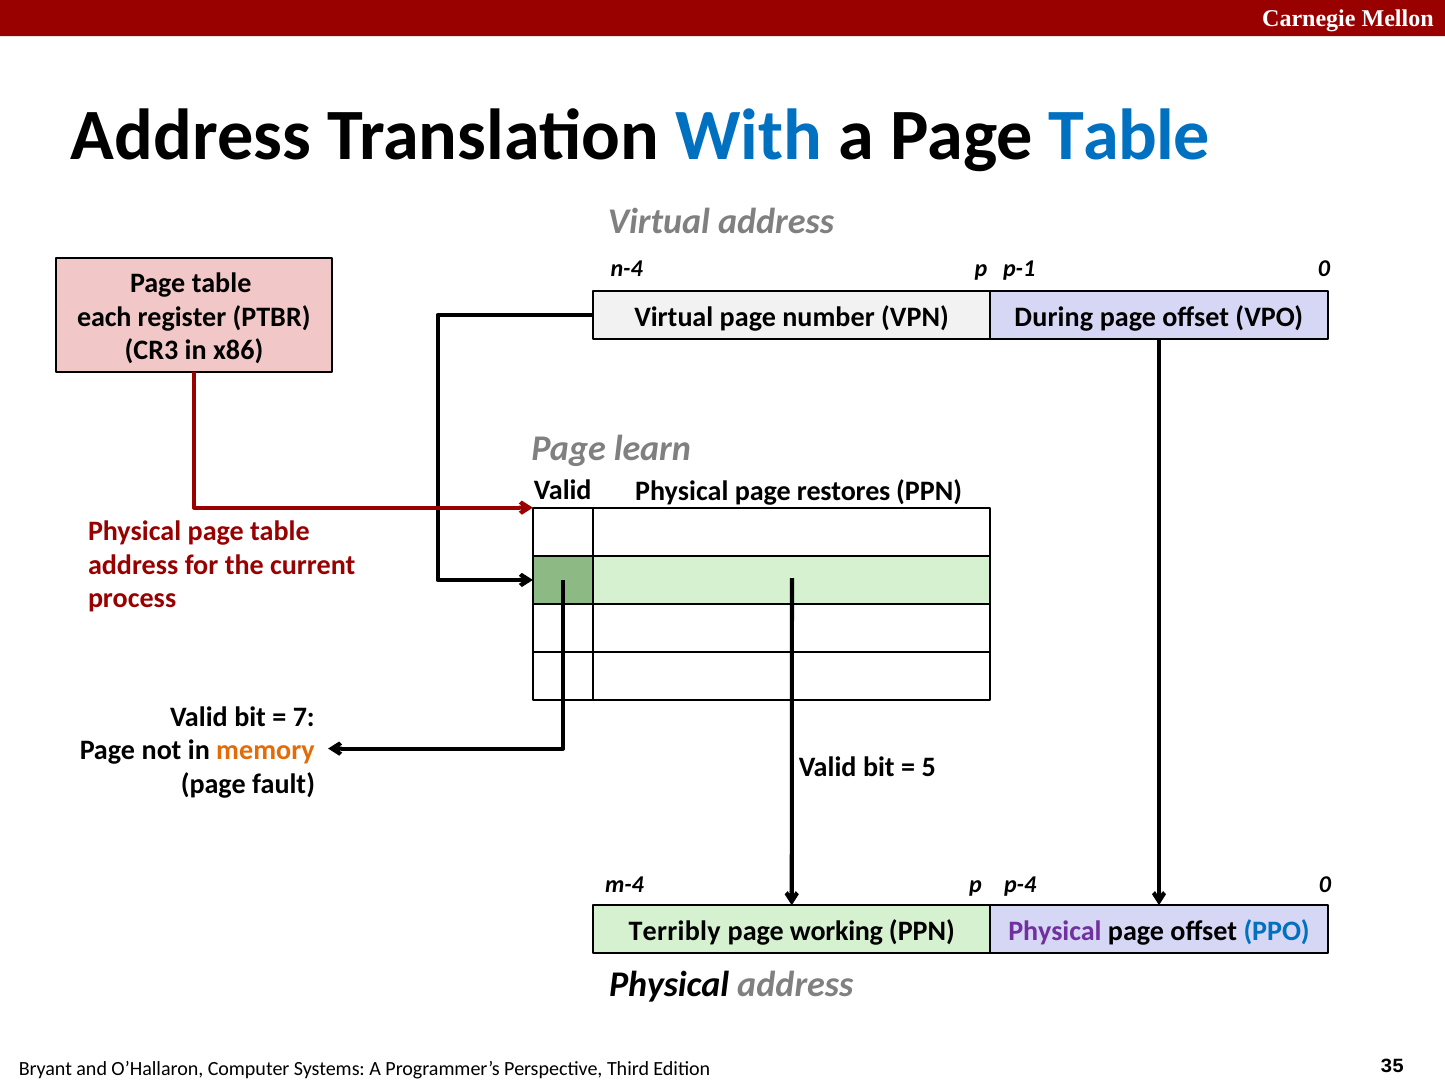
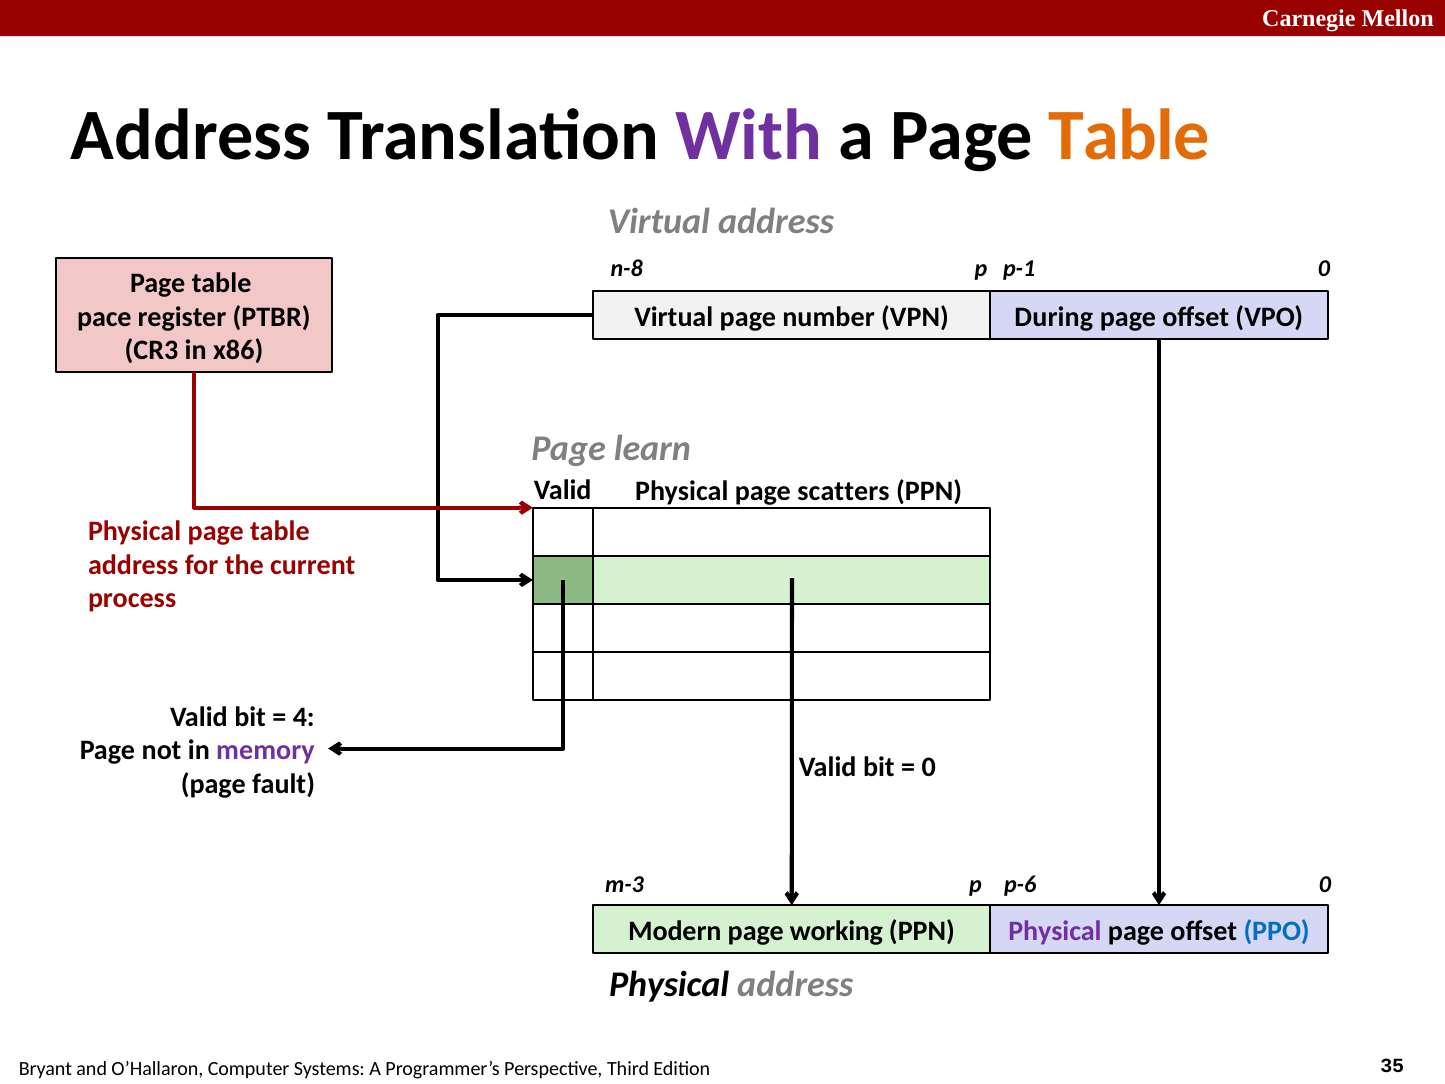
With colour: blue -> purple
Table at (1129, 136) colour: blue -> orange
n-4: n-4 -> n-8
each: each -> pace
restores: restores -> scatters
7: 7 -> 4
memory colour: orange -> purple
5 at (929, 767): 5 -> 0
m-4: m-4 -> m-3
p-4: p-4 -> p-6
Terribly: Terribly -> Modern
